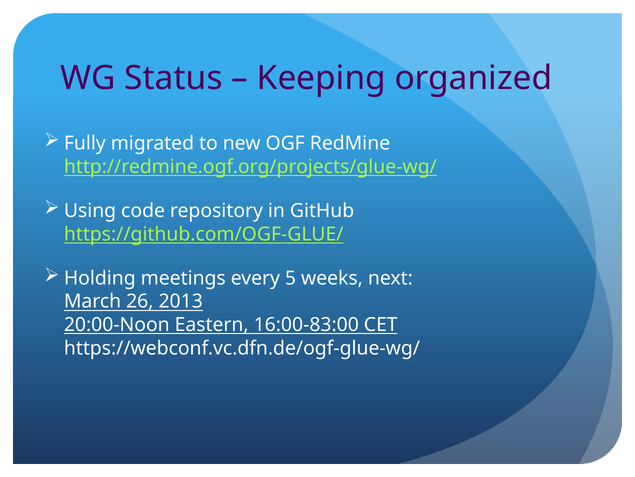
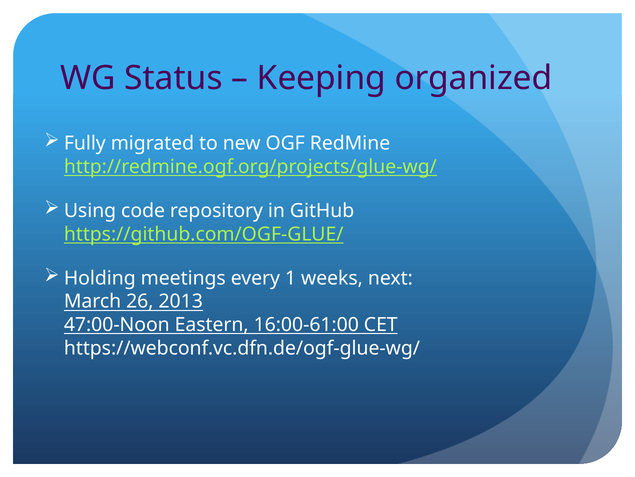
5: 5 -> 1
20:00-Noon: 20:00-Noon -> 47:00-Noon
16:00-83:00: 16:00-83:00 -> 16:00-61:00
